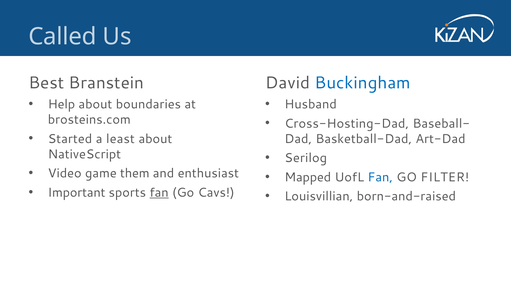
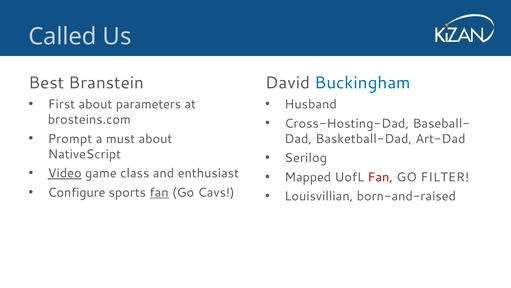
Help: Help -> First
boundaries: boundaries -> parameters
Started: Started -> Prompt
least: least -> must
Video underline: none -> present
them: them -> class
Fan at (380, 177) colour: blue -> red
Important: Important -> Configure
